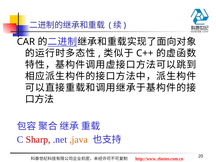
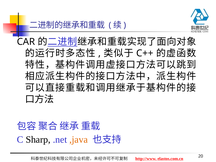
Sharp colour: red -> black
